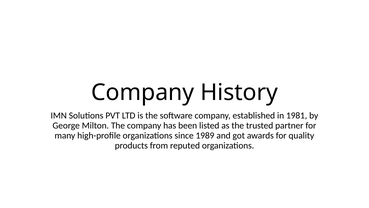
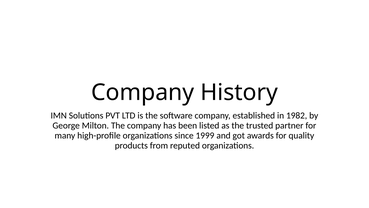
1981: 1981 -> 1982
1989: 1989 -> 1999
